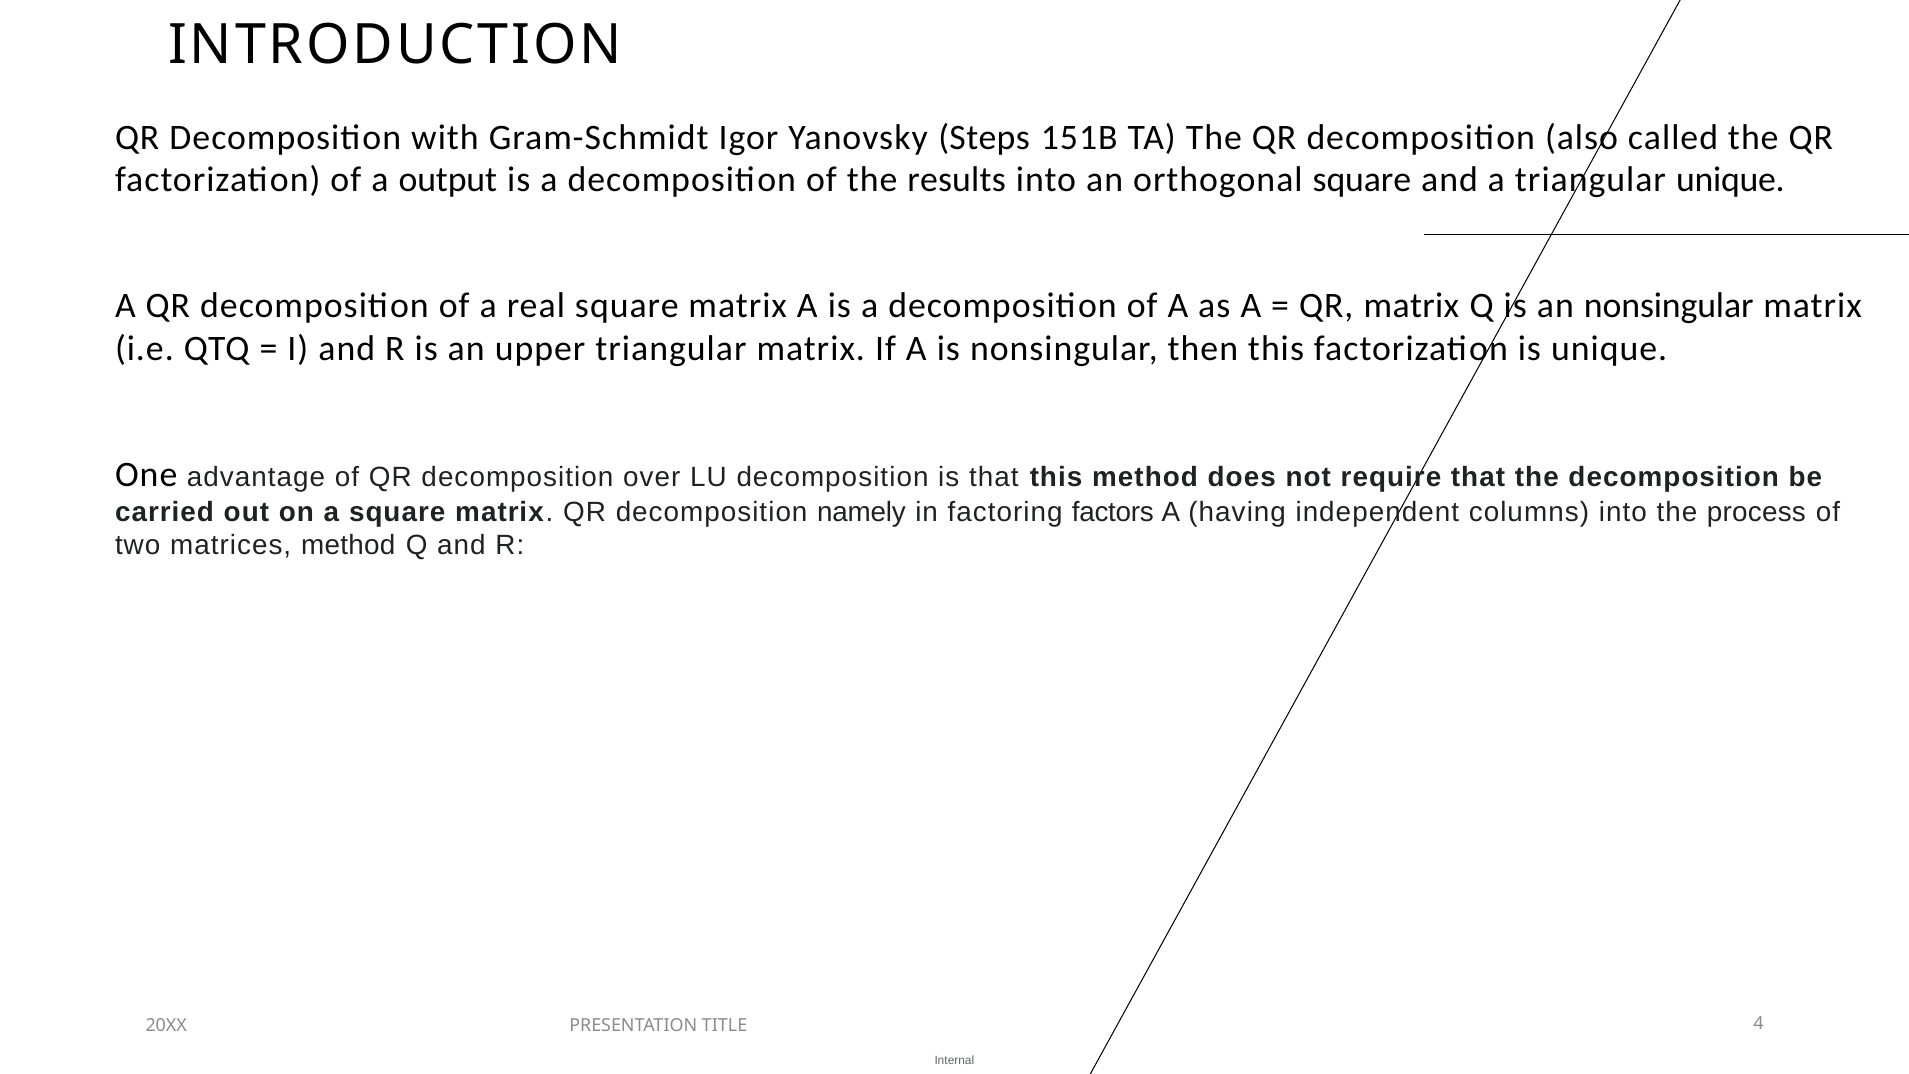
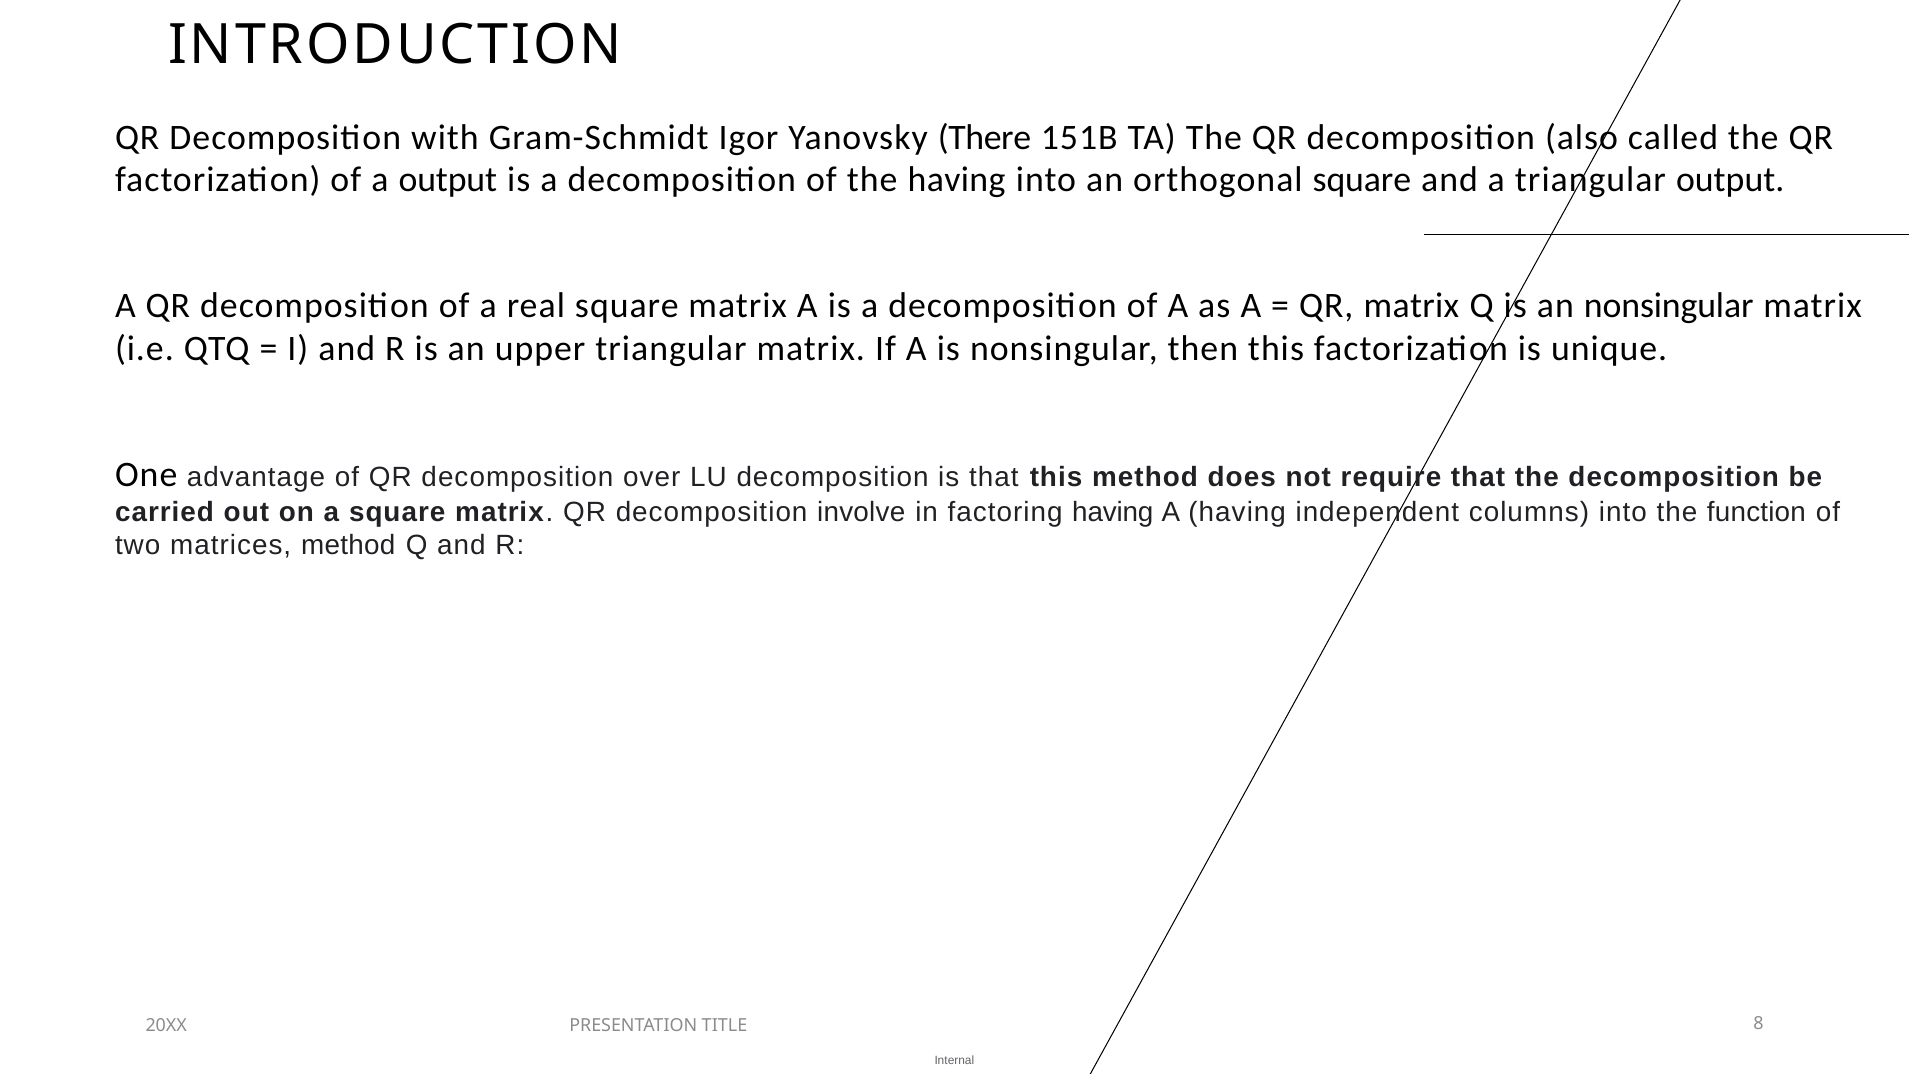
Steps: Steps -> There
the results: results -> having
triangular unique: unique -> output
namely: namely -> involve
factoring factors: factors -> having
process: process -> function
4: 4 -> 8
